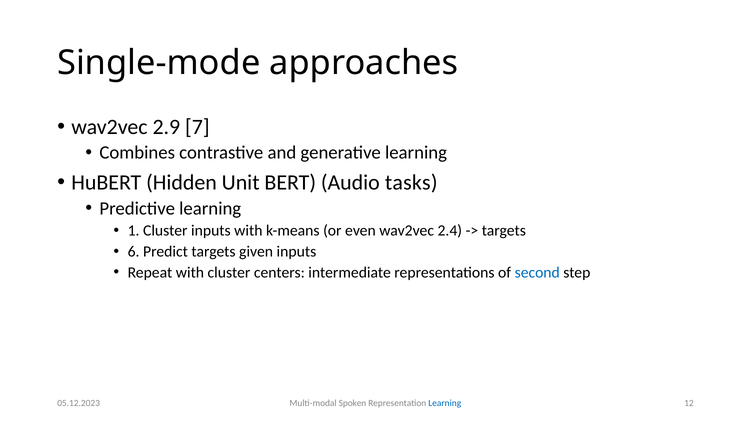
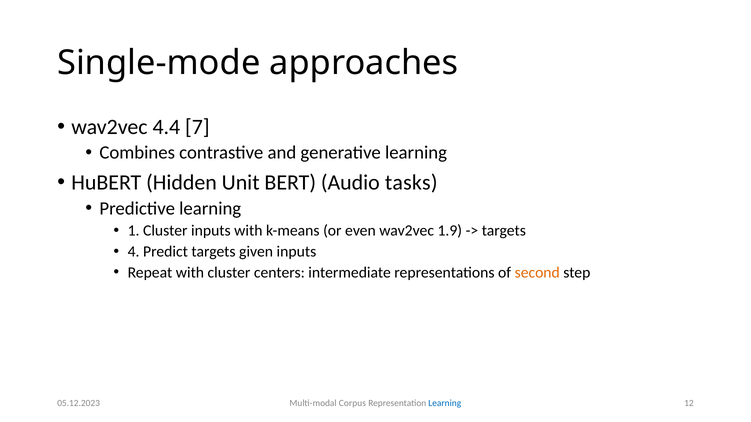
2.9: 2.9 -> 4.4
2.4: 2.4 -> 1.9
6: 6 -> 4
second colour: blue -> orange
Spoken: Spoken -> Corpus
